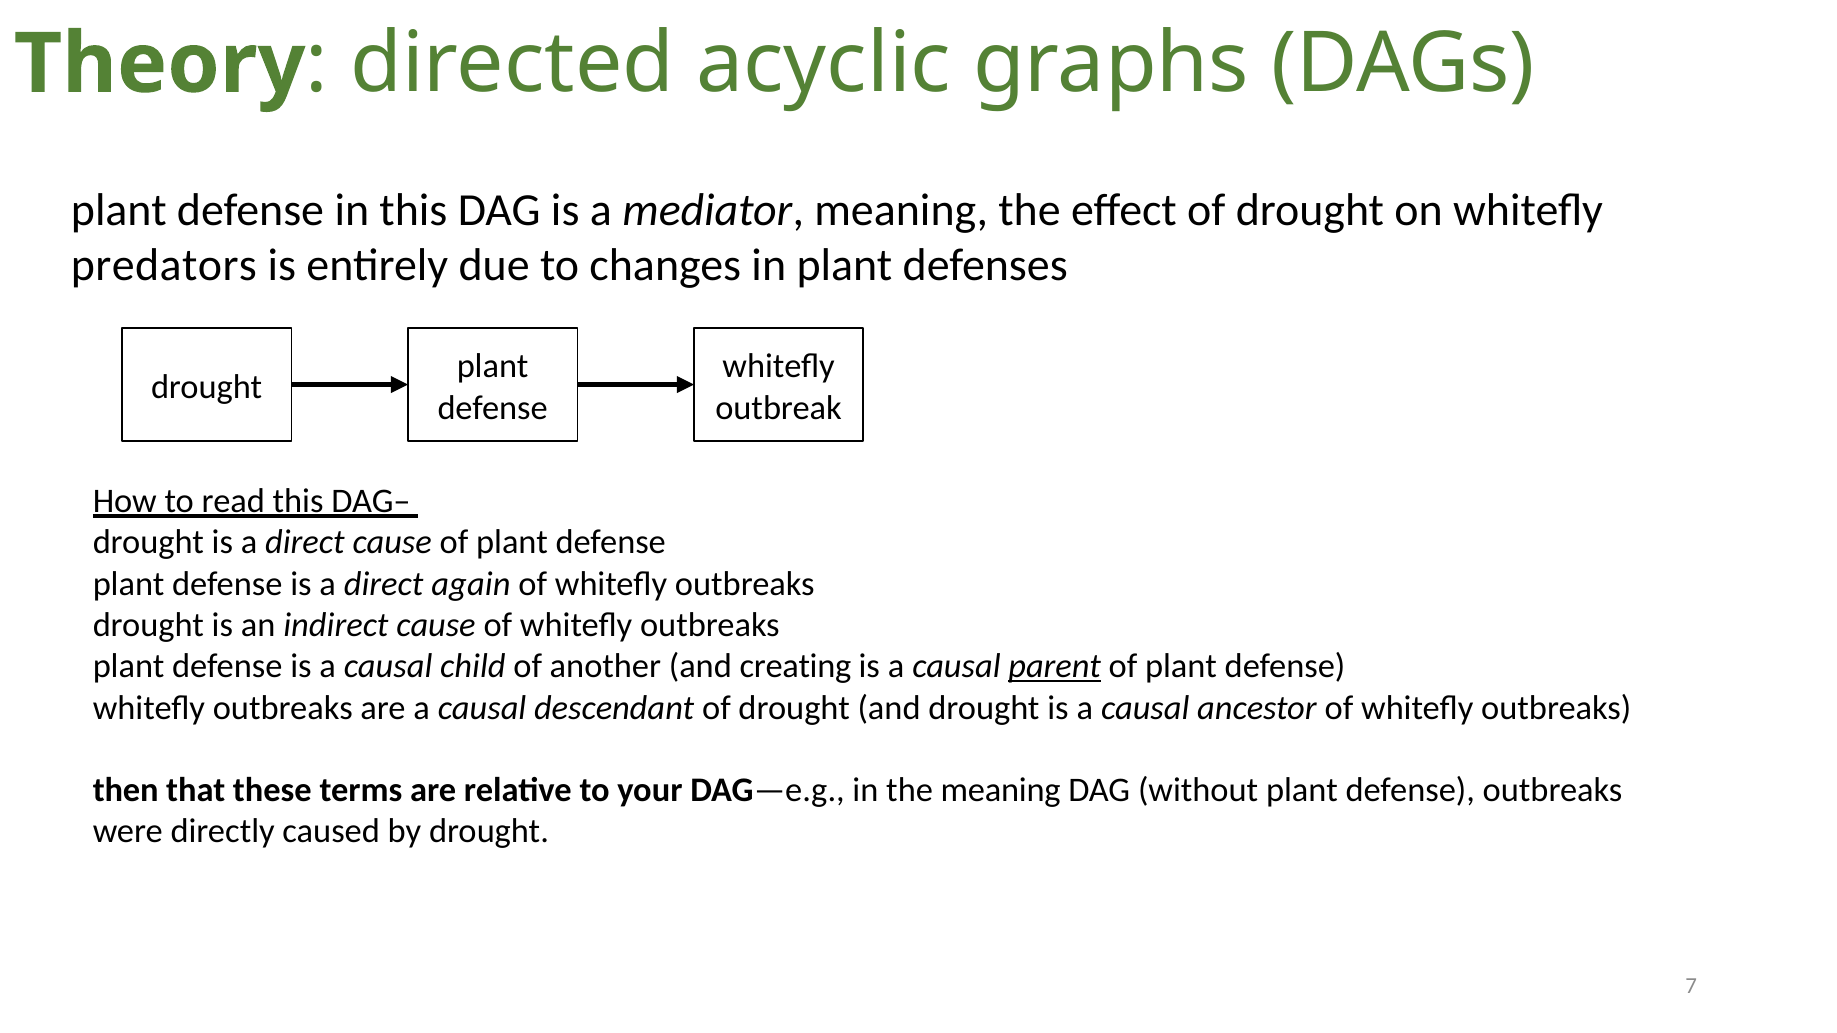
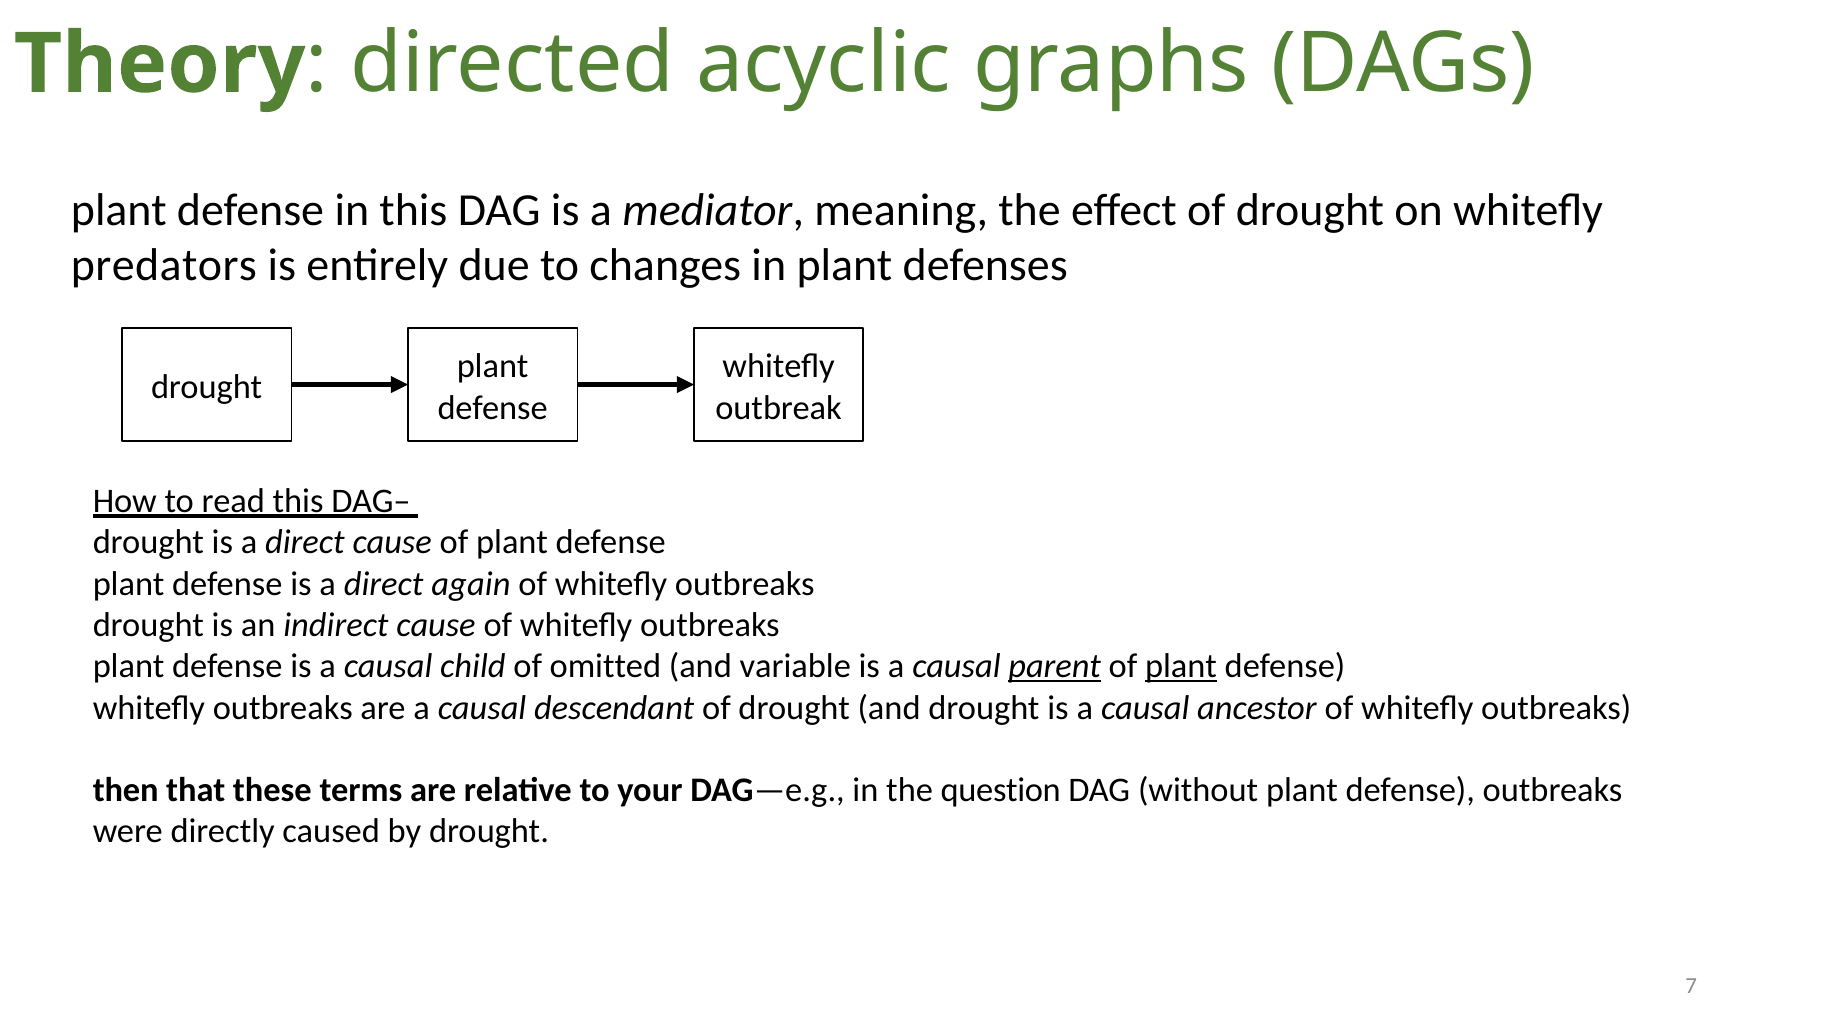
another: another -> omitted
creating: creating -> variable
plant at (1181, 667) underline: none -> present
the meaning: meaning -> question
